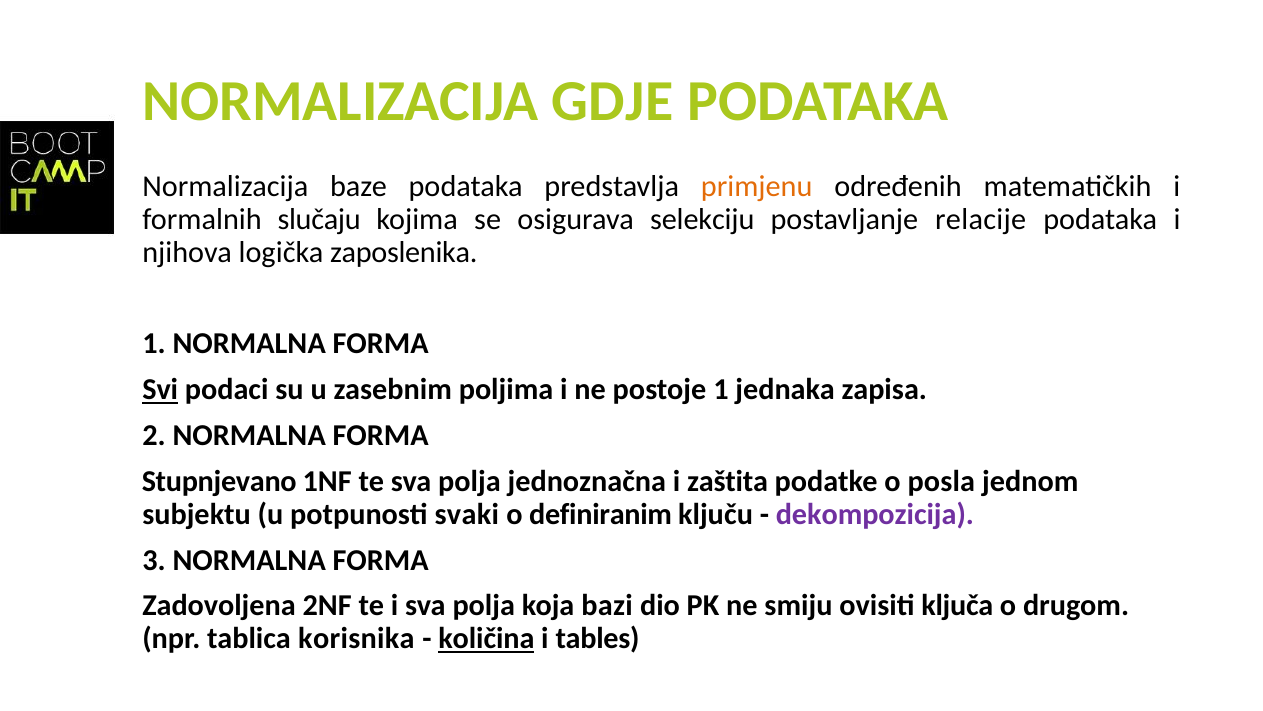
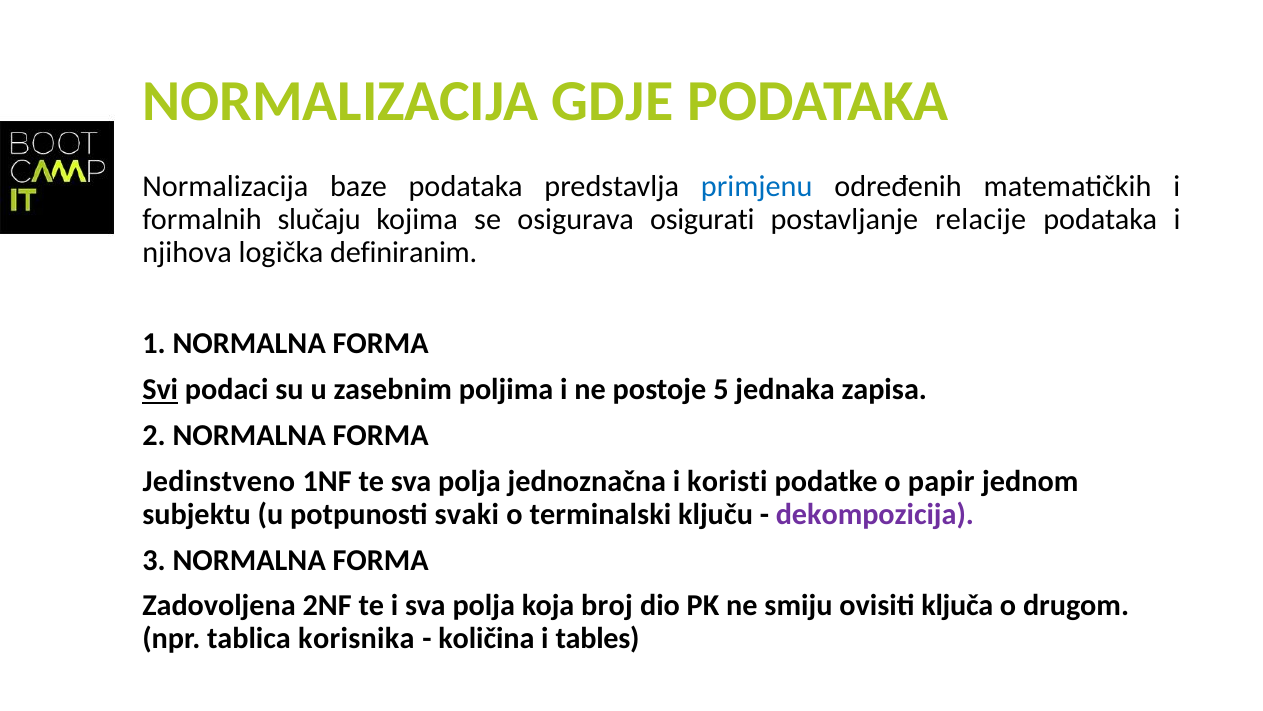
primjenu colour: orange -> blue
selekciju: selekciju -> osigurati
zaposlenika: zaposlenika -> definiranim
postoje 1: 1 -> 5
Stupnjevano: Stupnjevano -> Jedinstveno
zaštita: zaštita -> koristi
posla: posla -> papir
definiranim: definiranim -> terminalski
bazi: bazi -> broj
količina underline: present -> none
